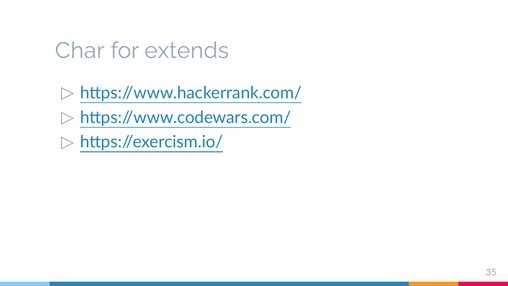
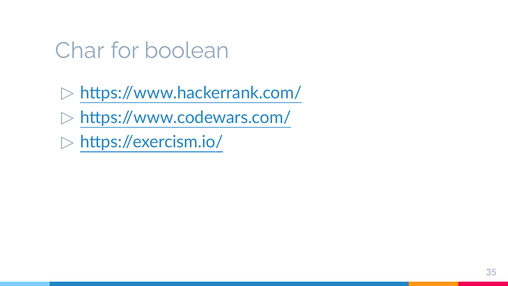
extends: extends -> boolean
